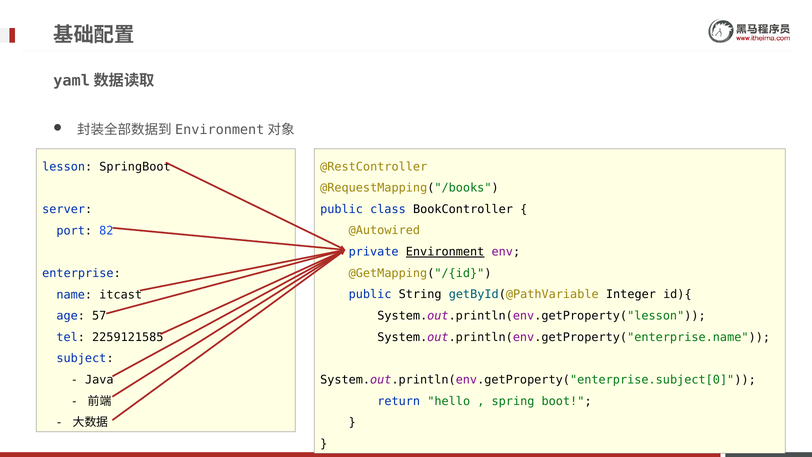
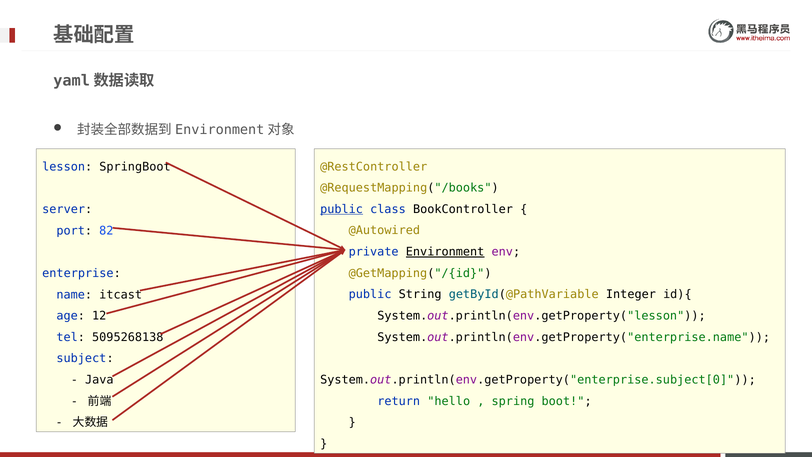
public at (342, 209) underline: none -> present
57: 57 -> 12
2259121585: 2259121585 -> 5095268138
